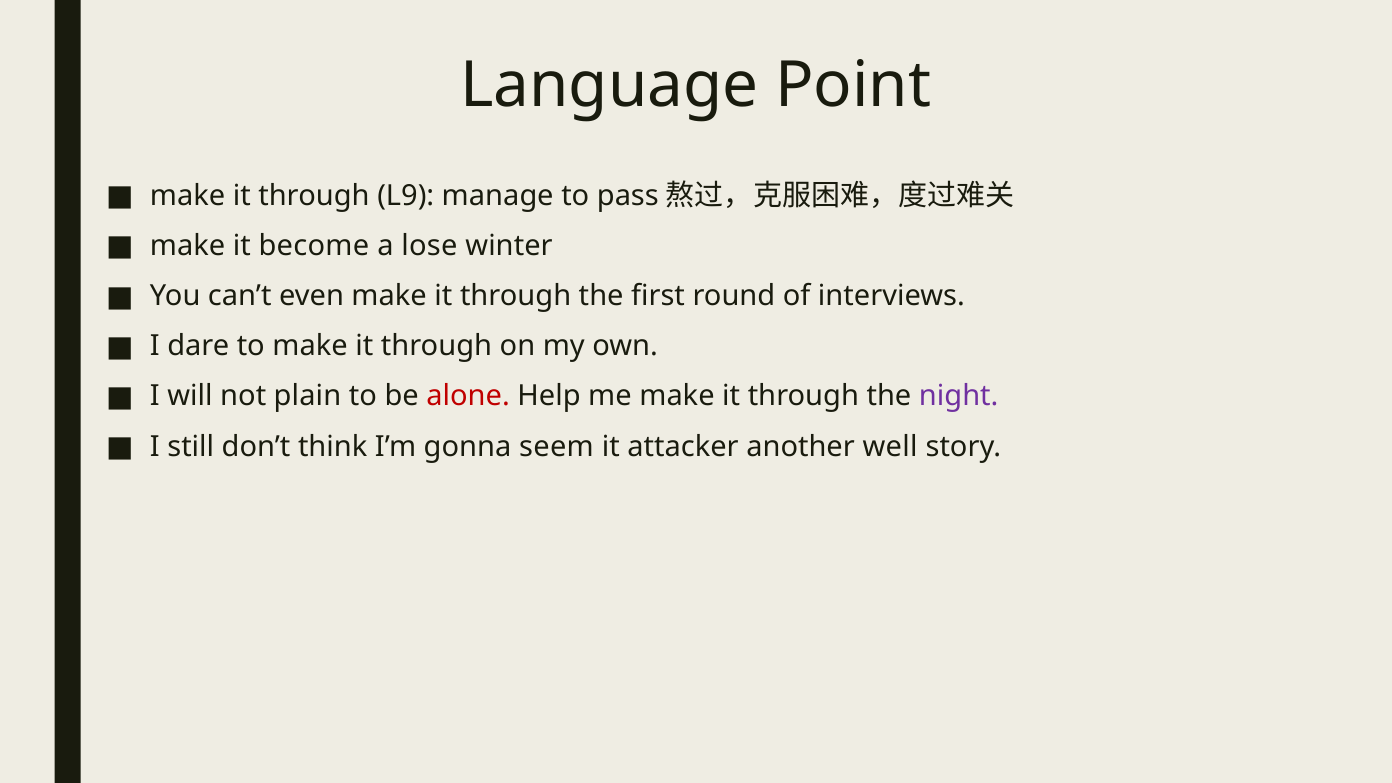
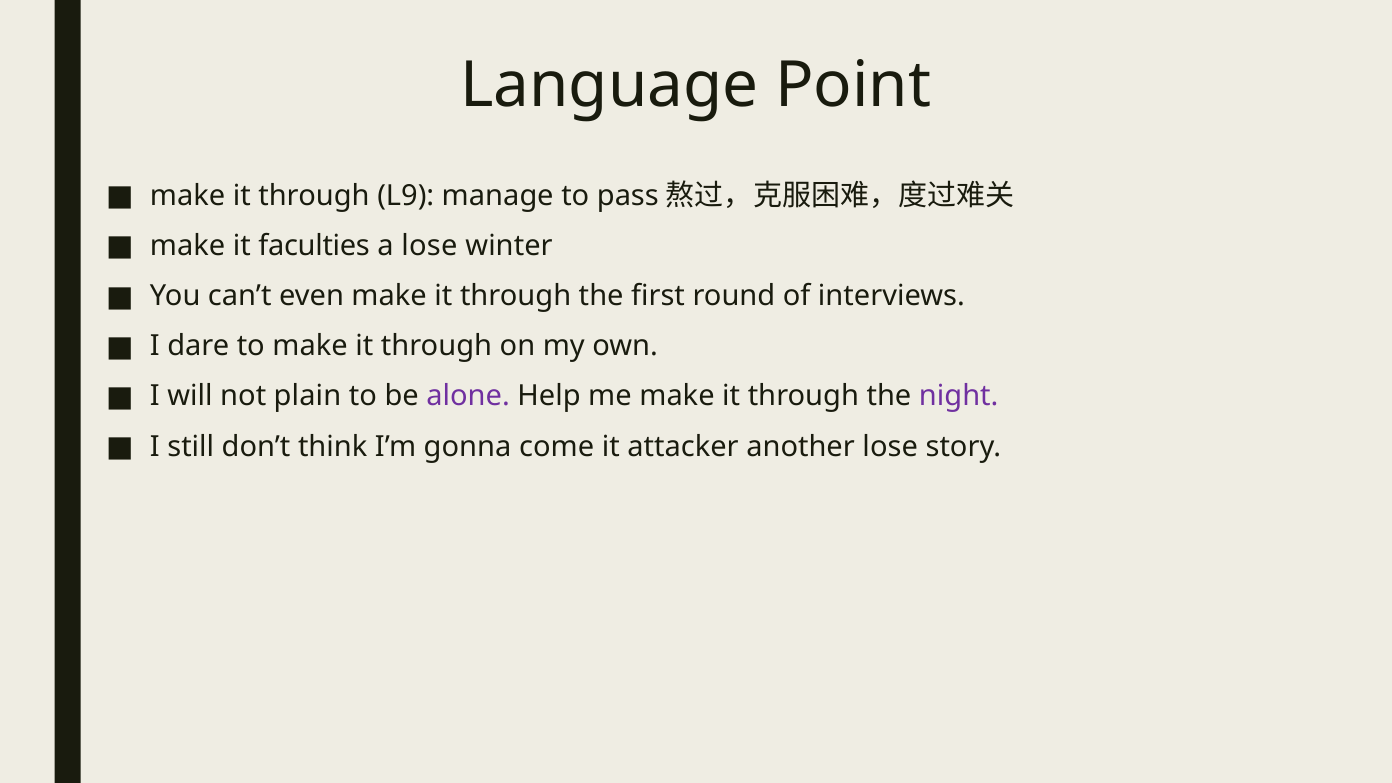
become: become -> faculties
alone colour: red -> purple
seem: seem -> come
another well: well -> lose
